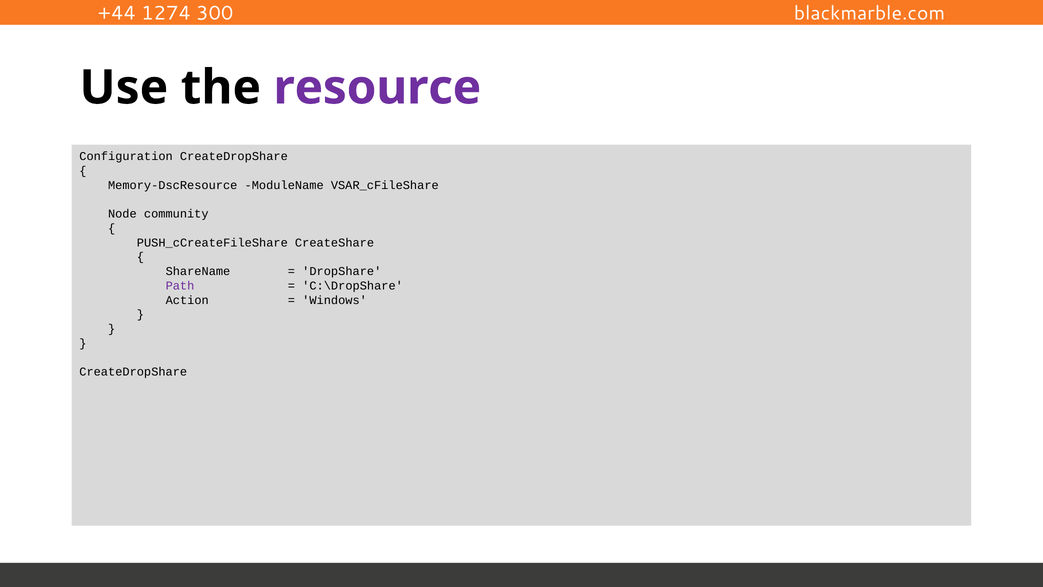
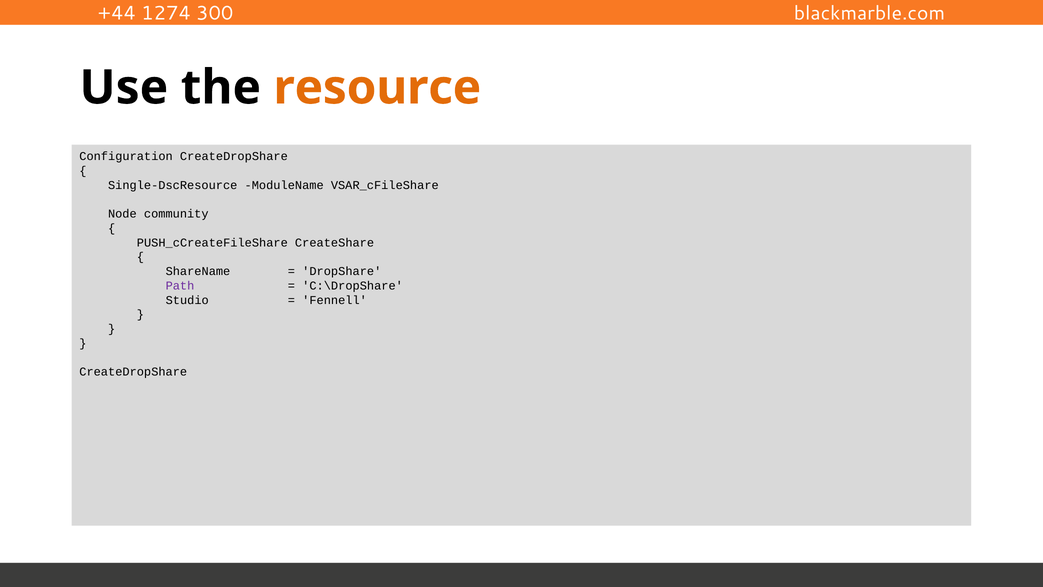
resource colour: purple -> orange
Memory-DscResource: Memory-DscResource -> Single-DscResource
Action: Action -> Studio
Windows: Windows -> Fennell
